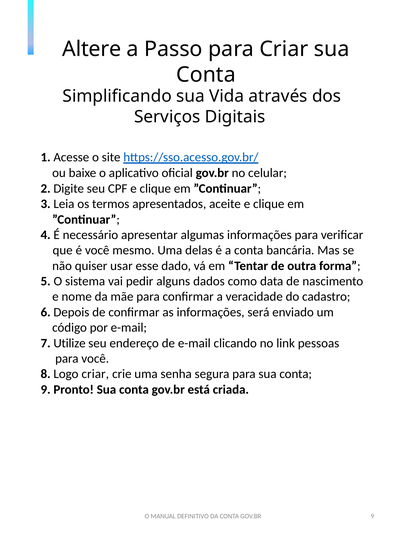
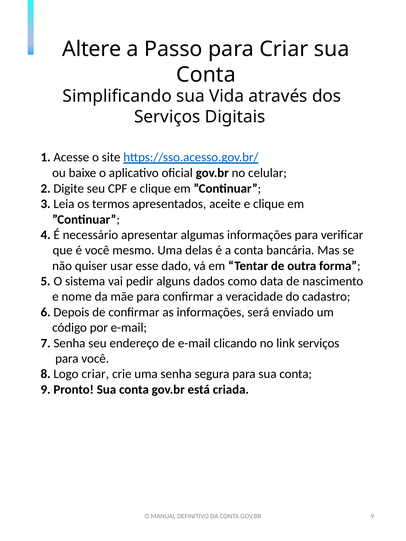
7 Utilize: Utilize -> Senha
link pessoas: pessoas -> serviços
